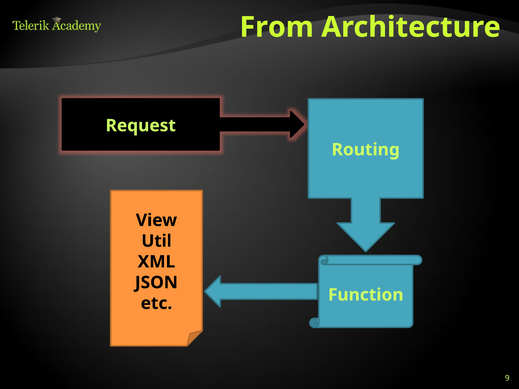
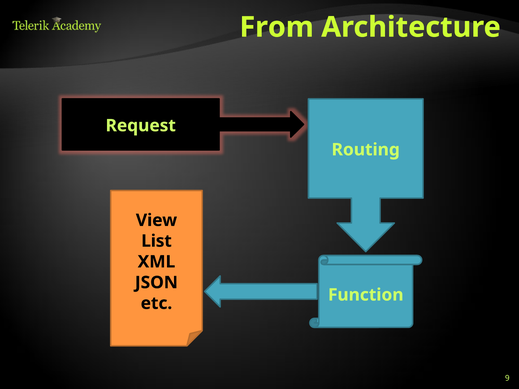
Util: Util -> List
